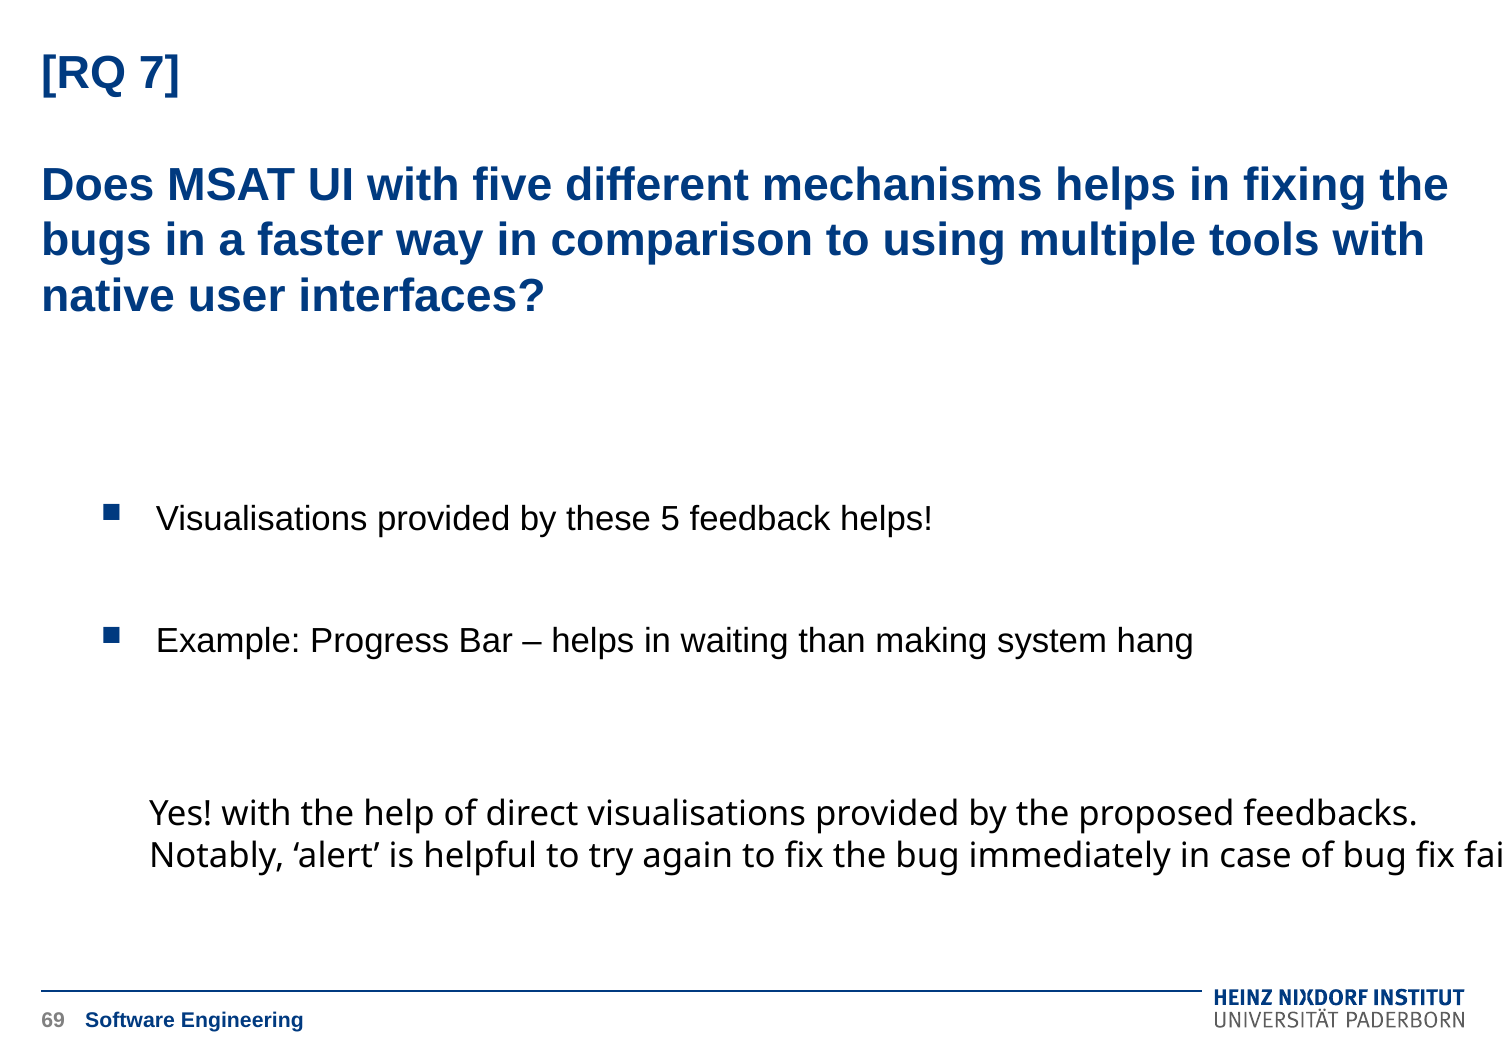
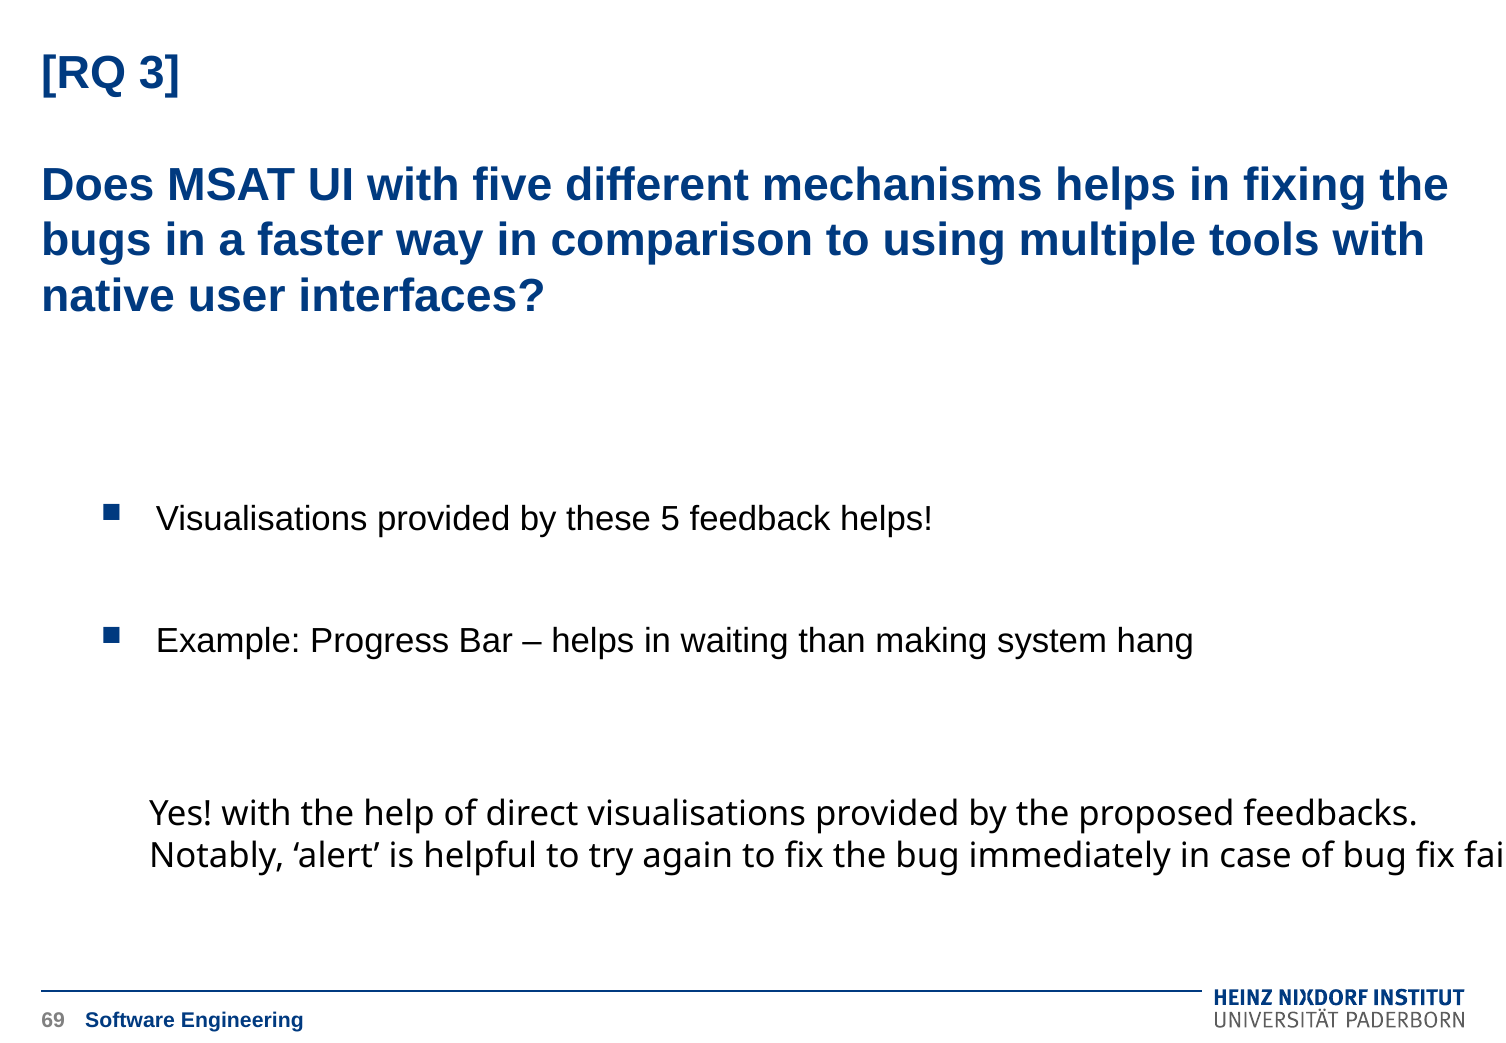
7: 7 -> 3
